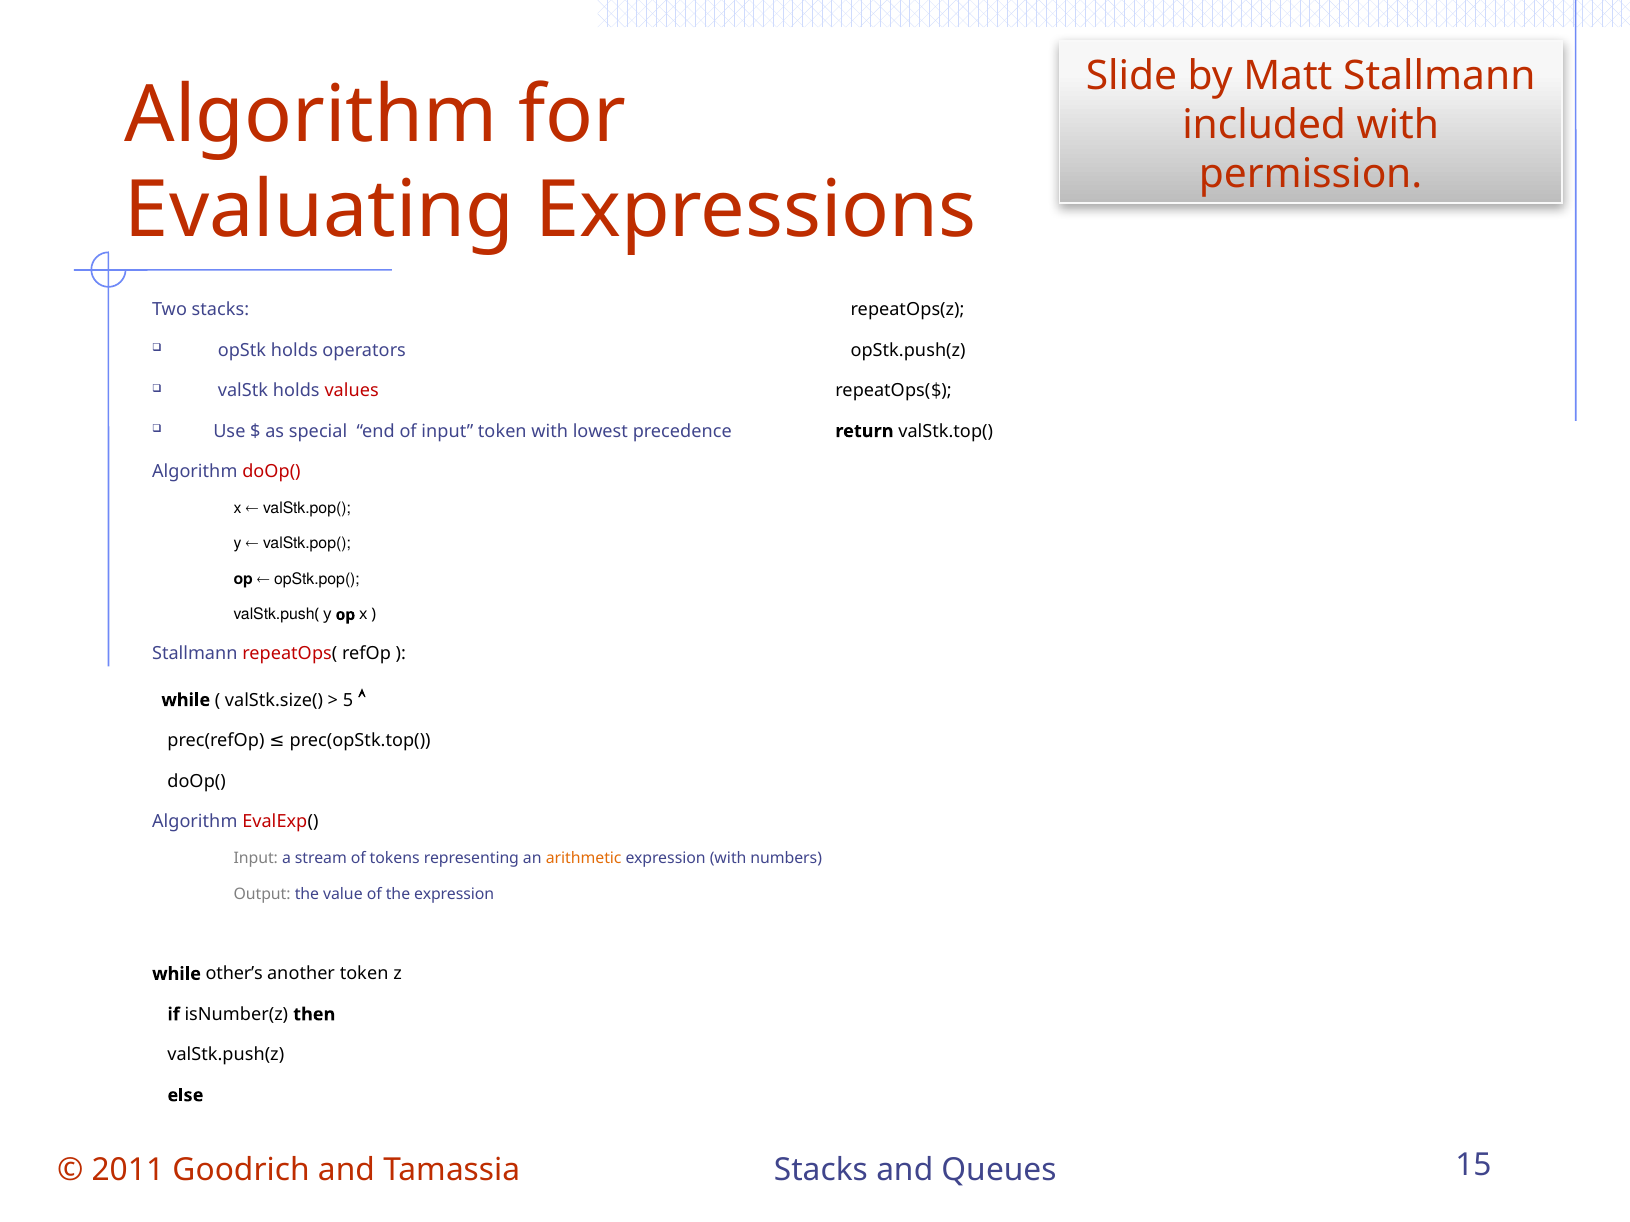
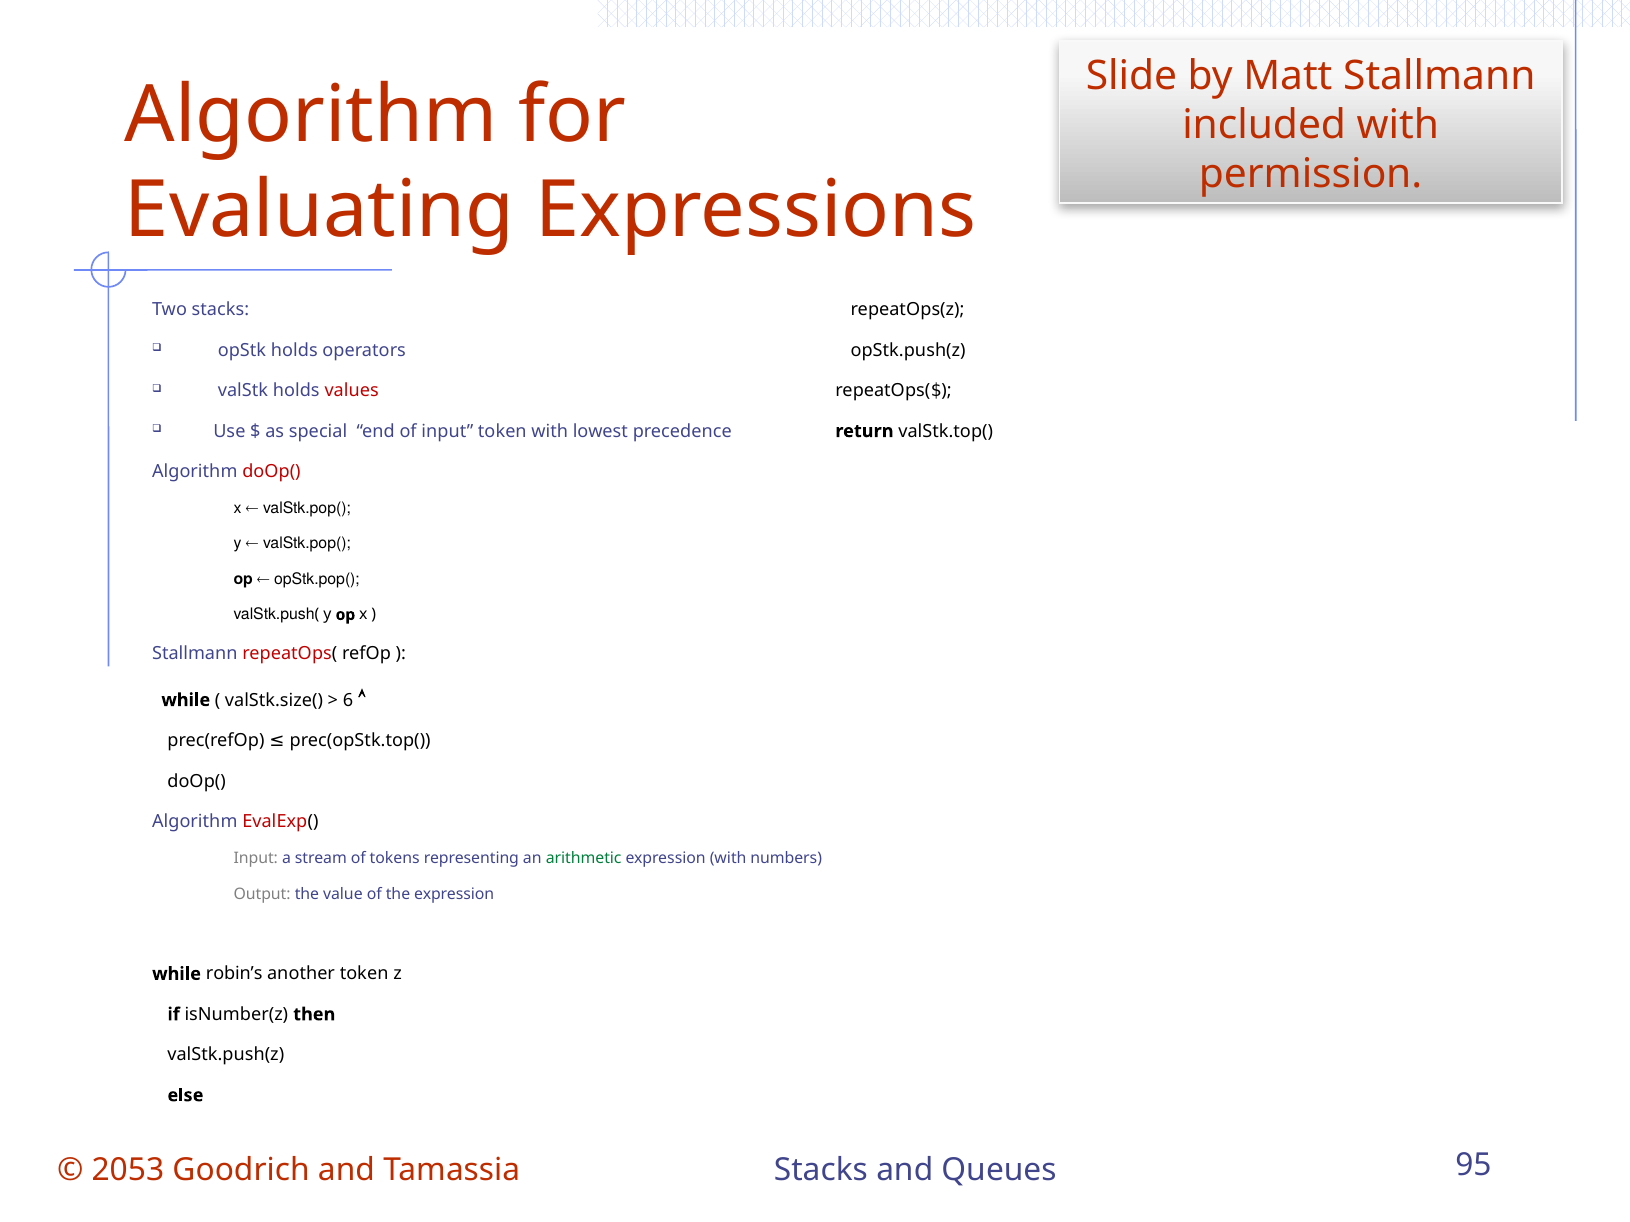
5: 5 -> 6
arithmetic colour: orange -> green
other’s: other’s -> robin’s
2011: 2011 -> 2053
15: 15 -> 95
